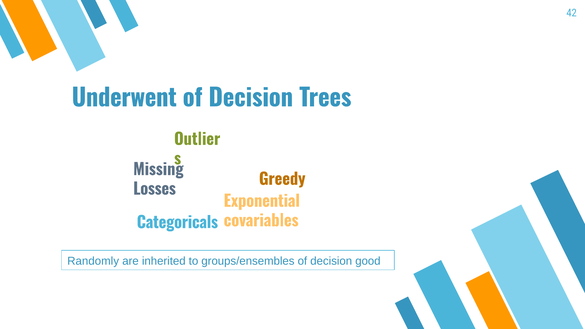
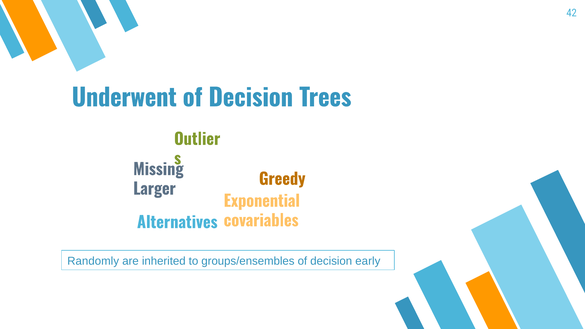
Losses: Losses -> Larger
Categoricals: Categoricals -> Alternatives
good: good -> early
